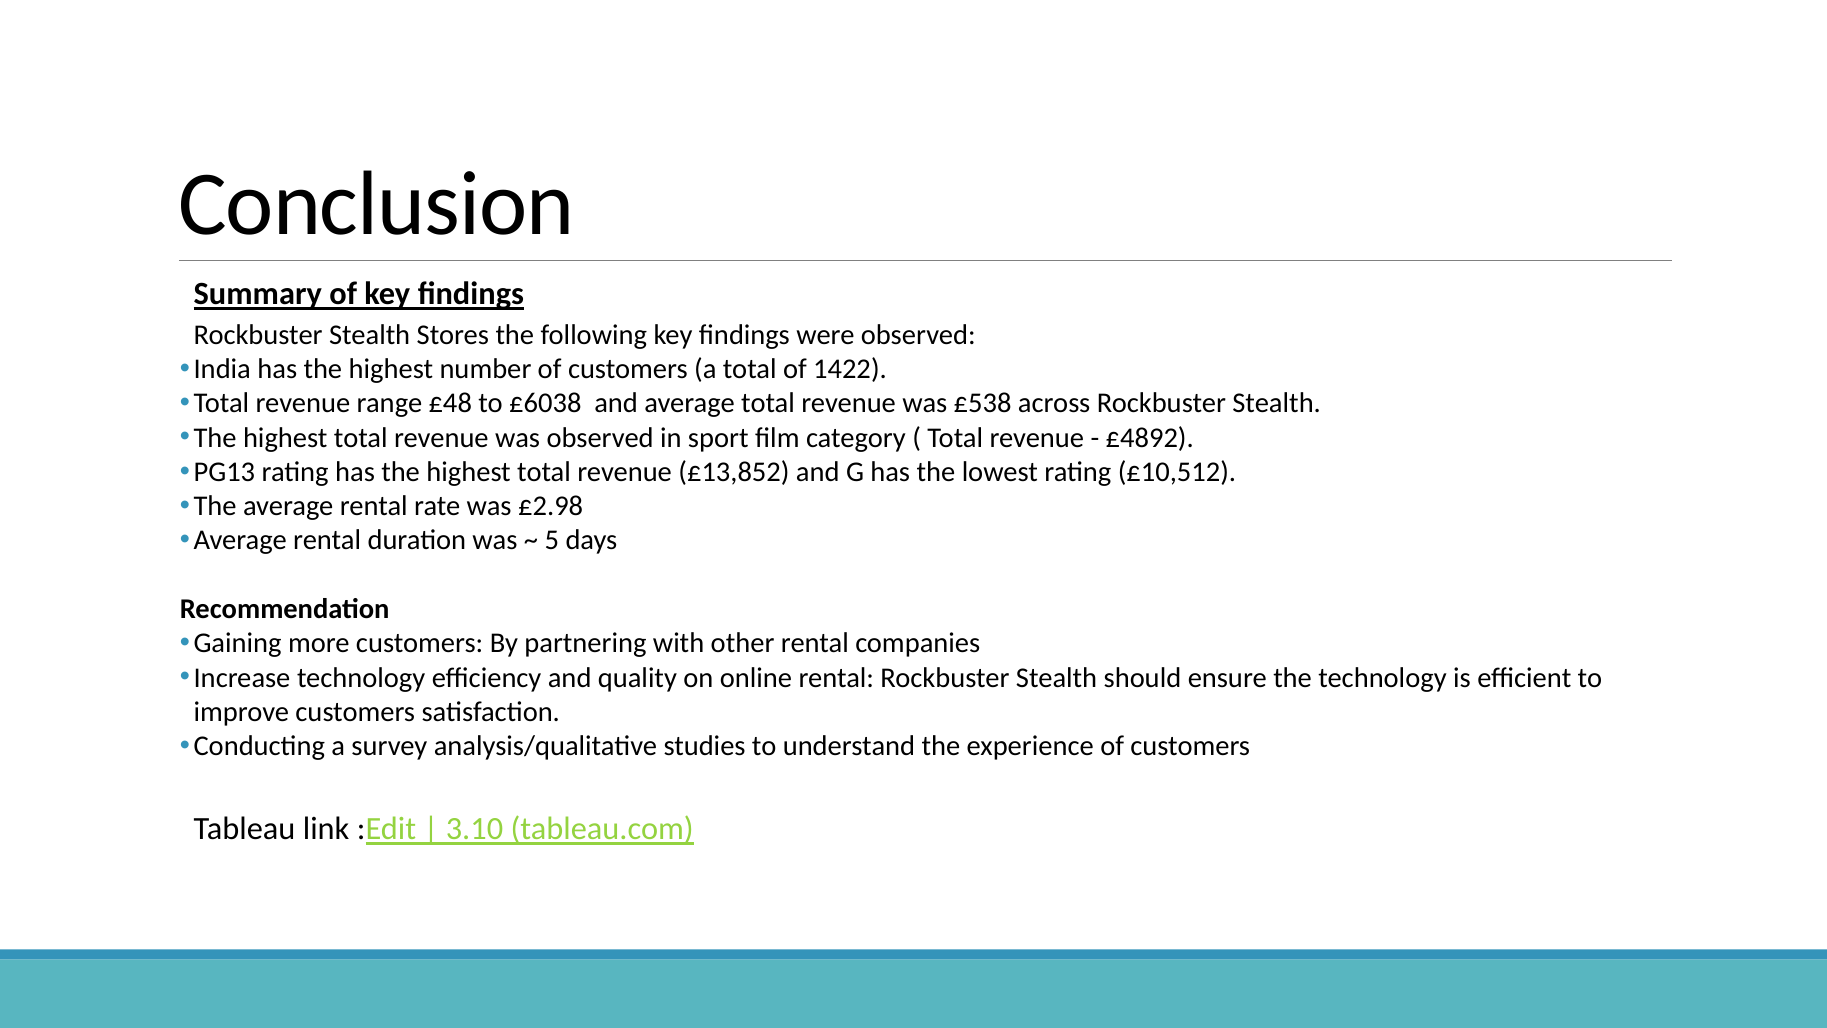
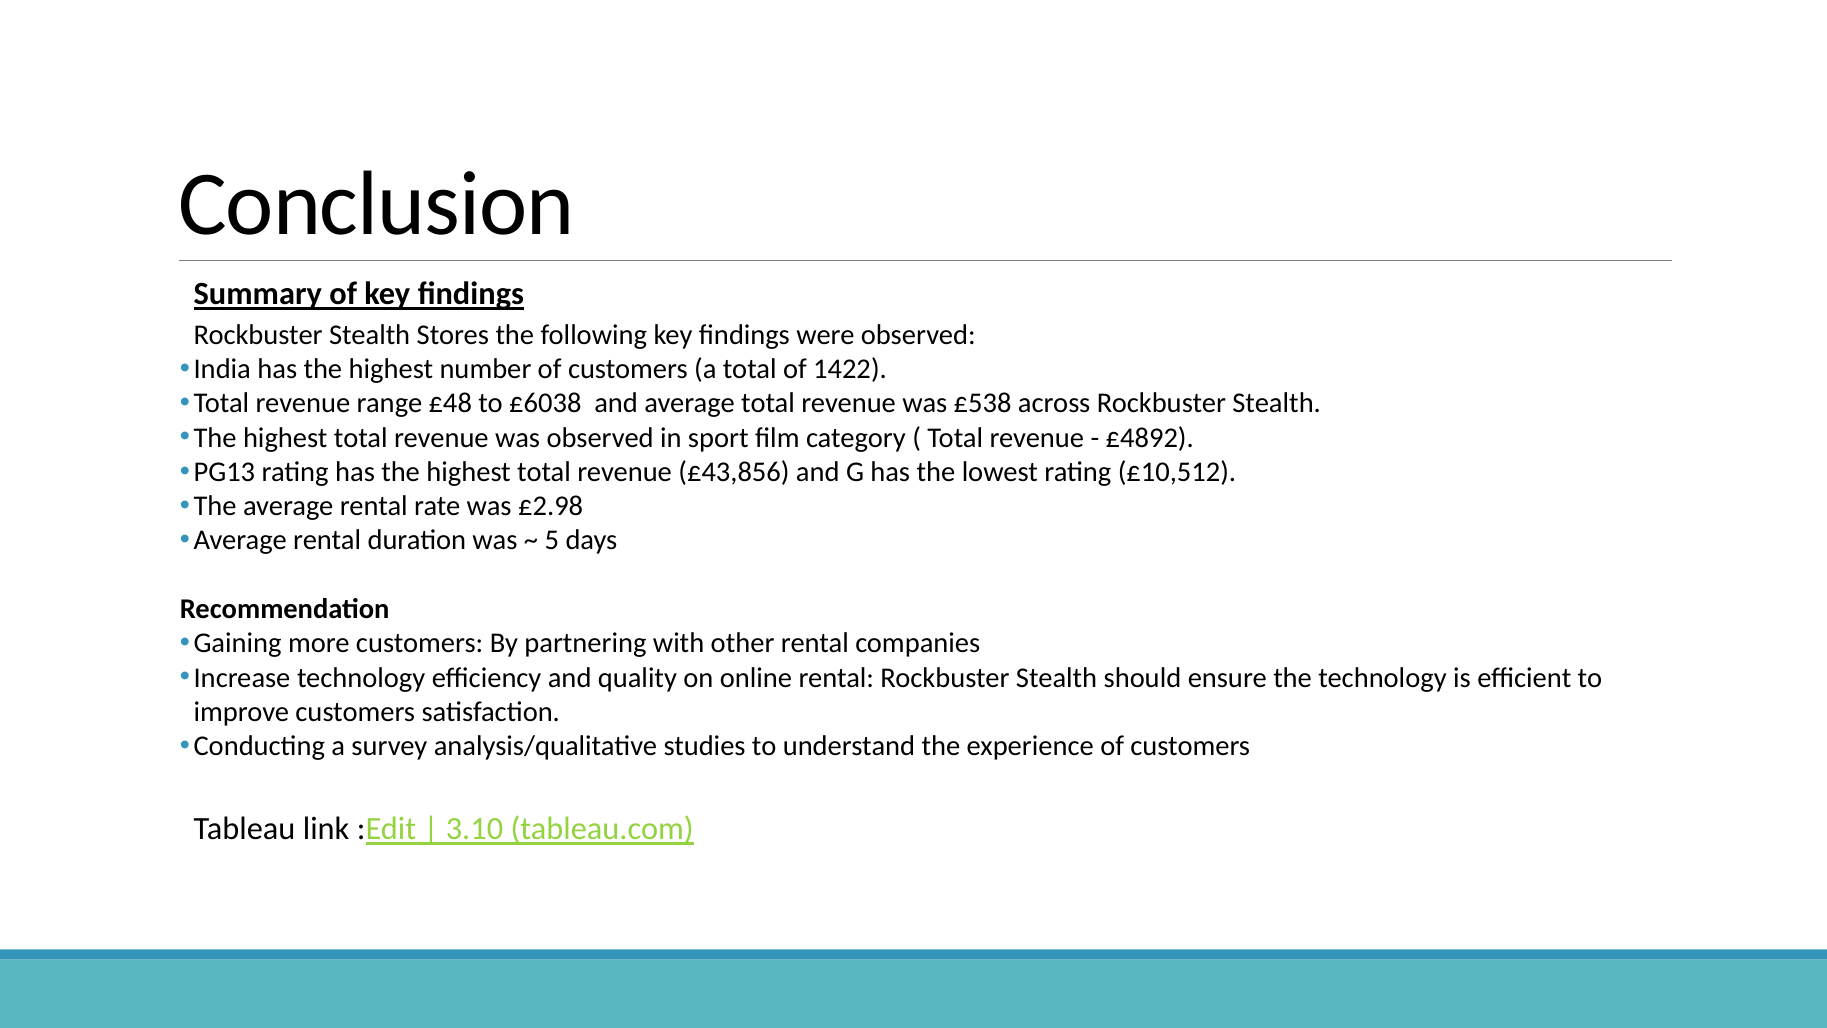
£13,852: £13,852 -> £43,856
